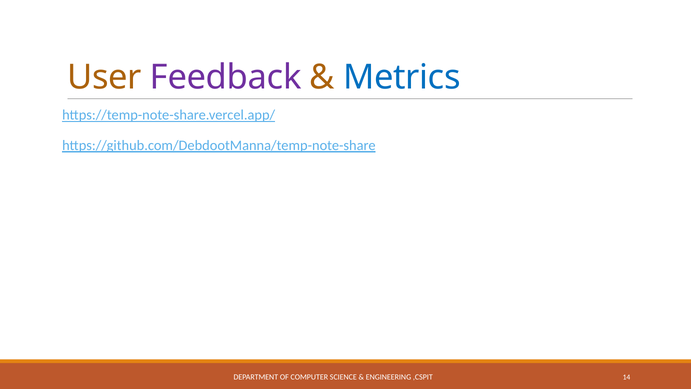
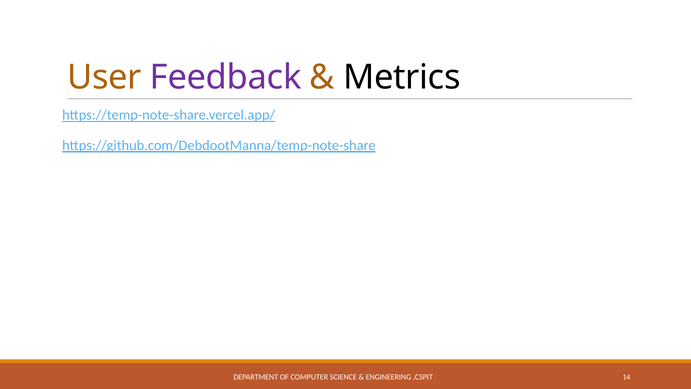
Metrics colour: blue -> black
